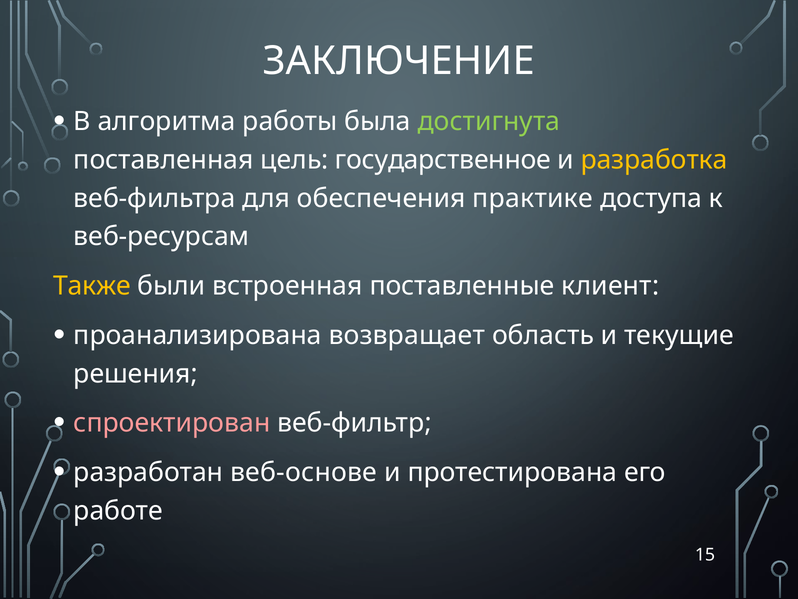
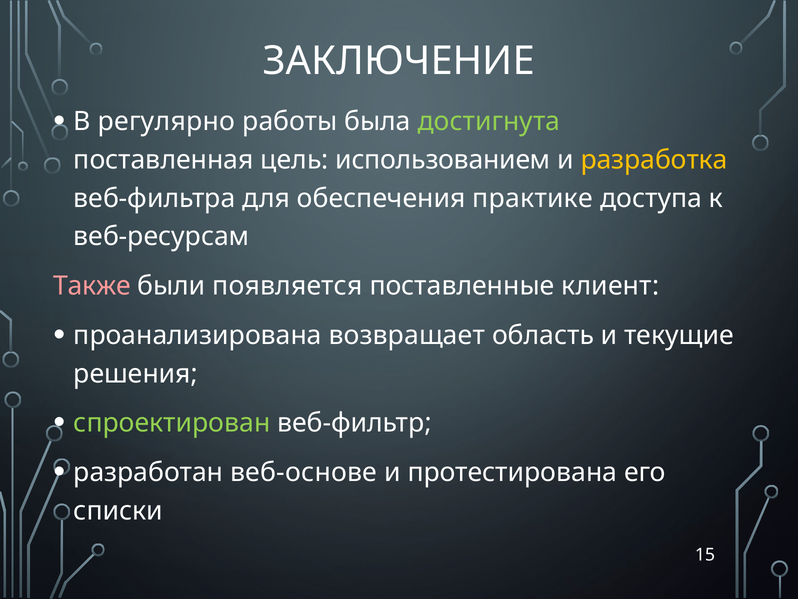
алгоритма: алгоритма -> регулярно
государственное: государственное -> использованием
Также colour: yellow -> pink
встроенная: встроенная -> появляется
спроектирован colour: pink -> light green
работе: работе -> списки
